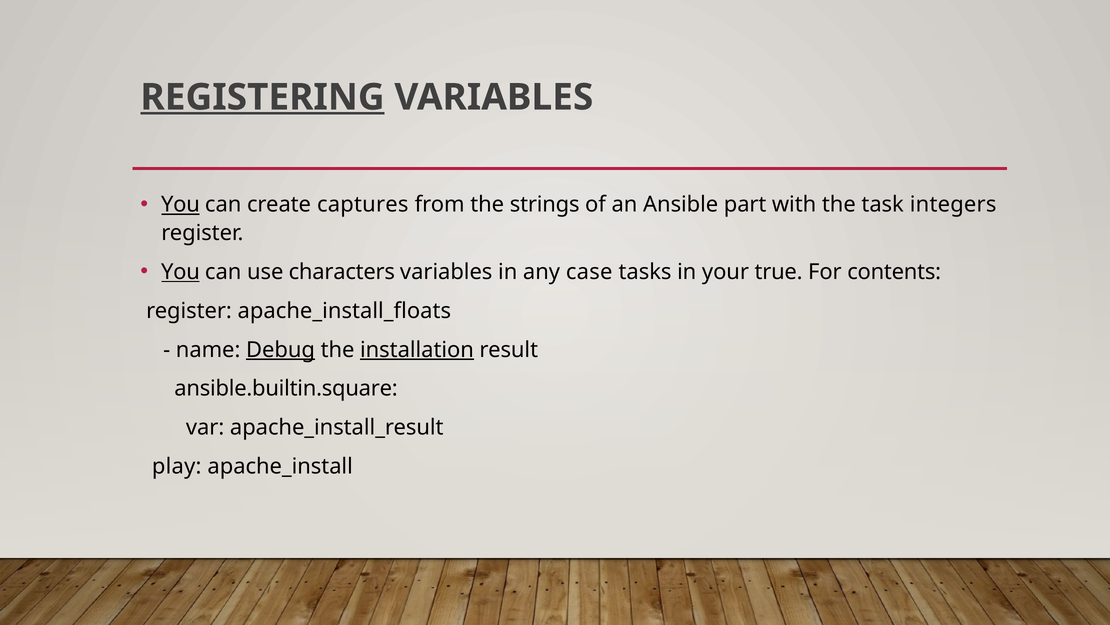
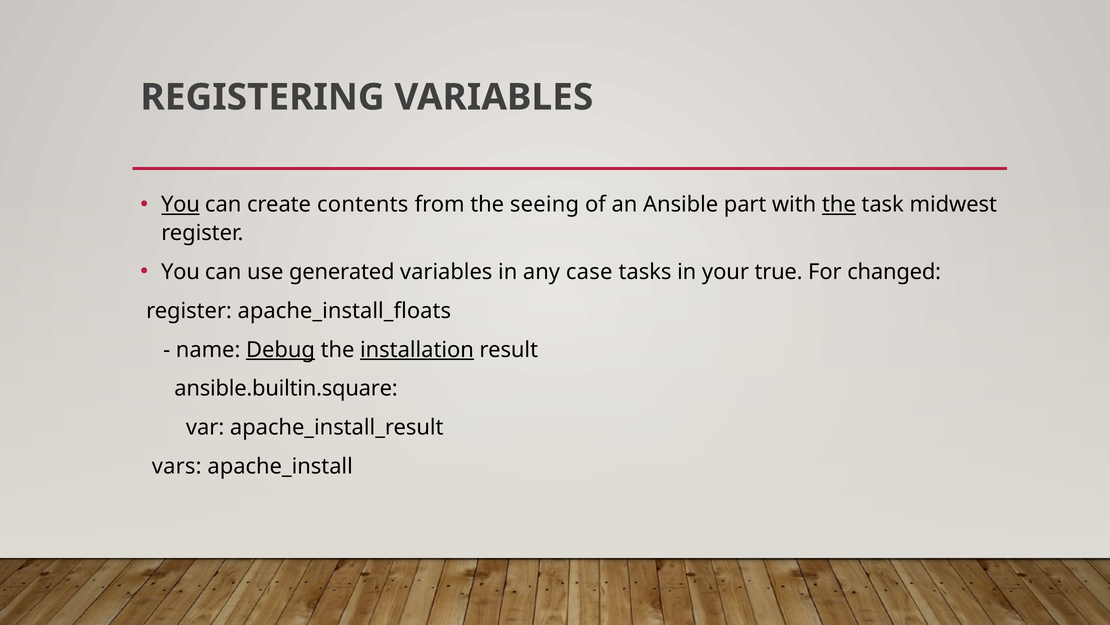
REGISTERING underline: present -> none
captures: captures -> contents
strings: strings -> seeing
the at (839, 204) underline: none -> present
integers: integers -> midwest
You at (180, 272) underline: present -> none
characters: characters -> generated
contents: contents -> changed
play: play -> vars
